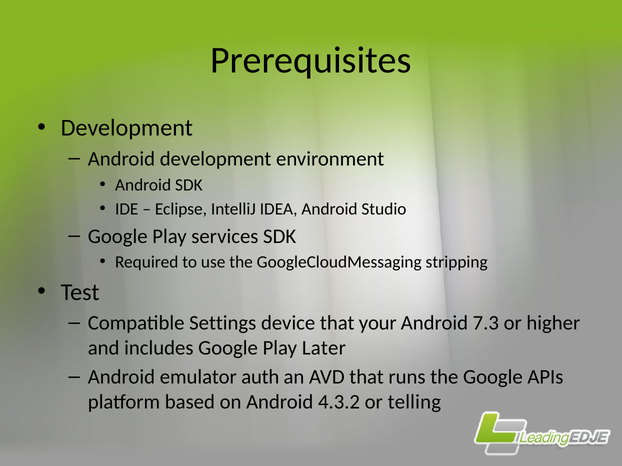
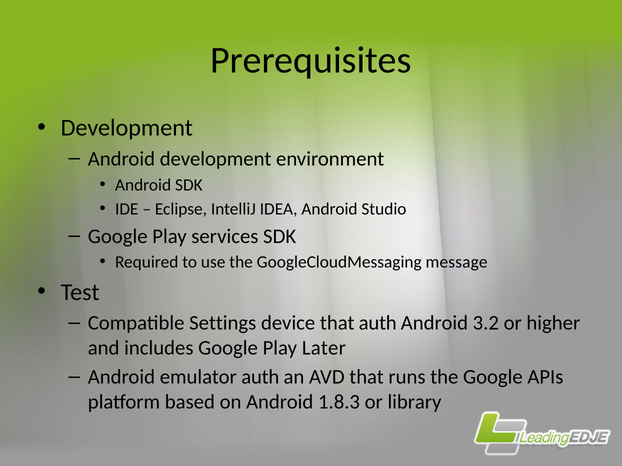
stripping: stripping -> message
that your: your -> auth
7.3: 7.3 -> 3.2
4.3.2: 4.3.2 -> 1.8.3
telling: telling -> library
